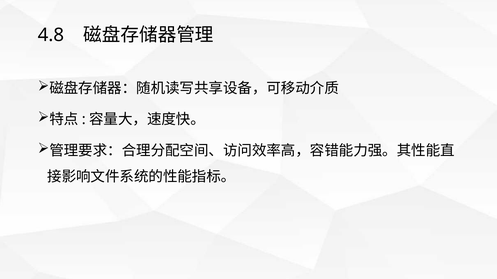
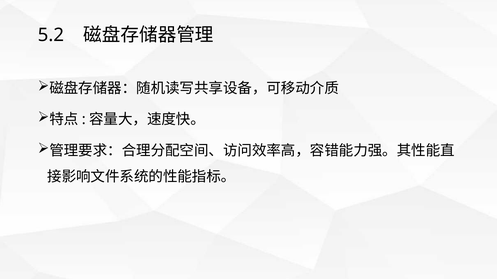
4.8: 4.8 -> 5.2
